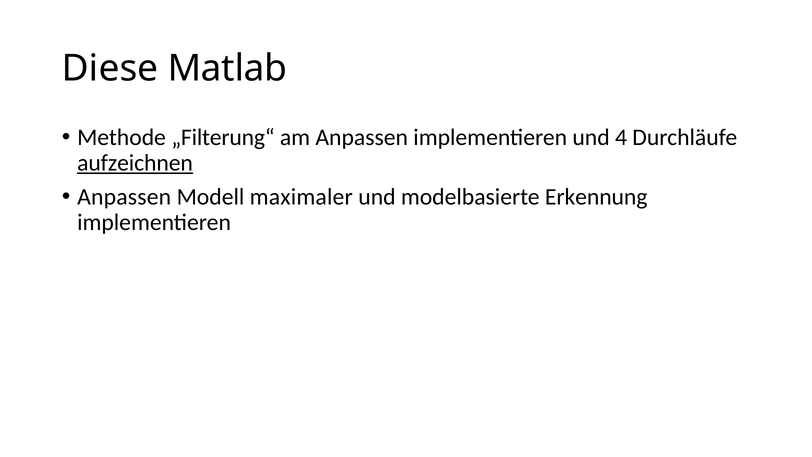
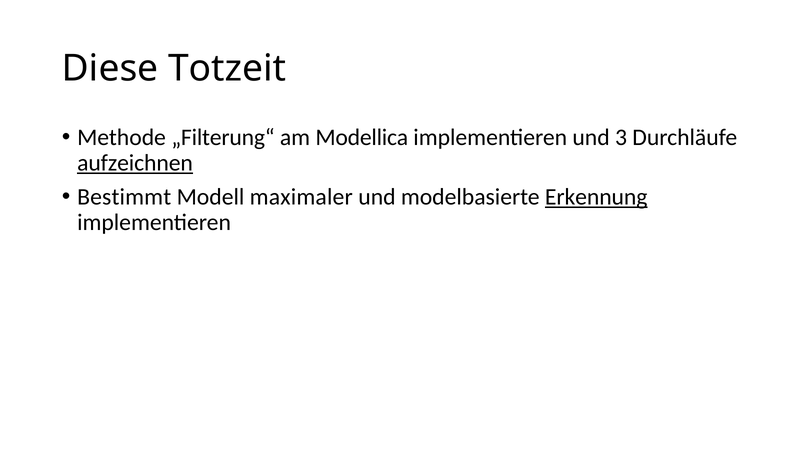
Matlab: Matlab -> Totzeit
am Anpassen: Anpassen -> Modellica
4: 4 -> 3
Anpassen at (124, 197): Anpassen -> Bestimmt
Erkennung underline: none -> present
